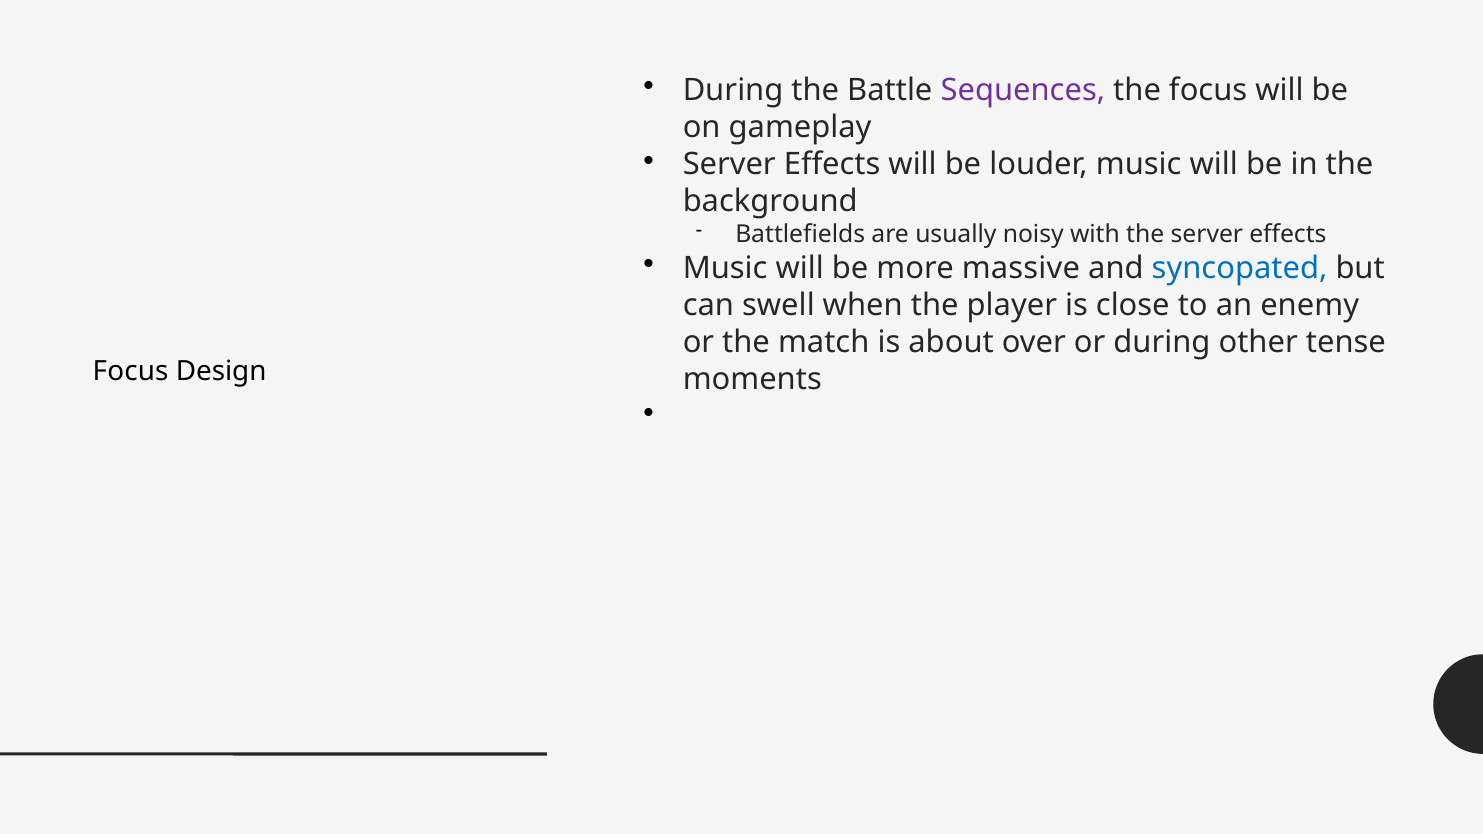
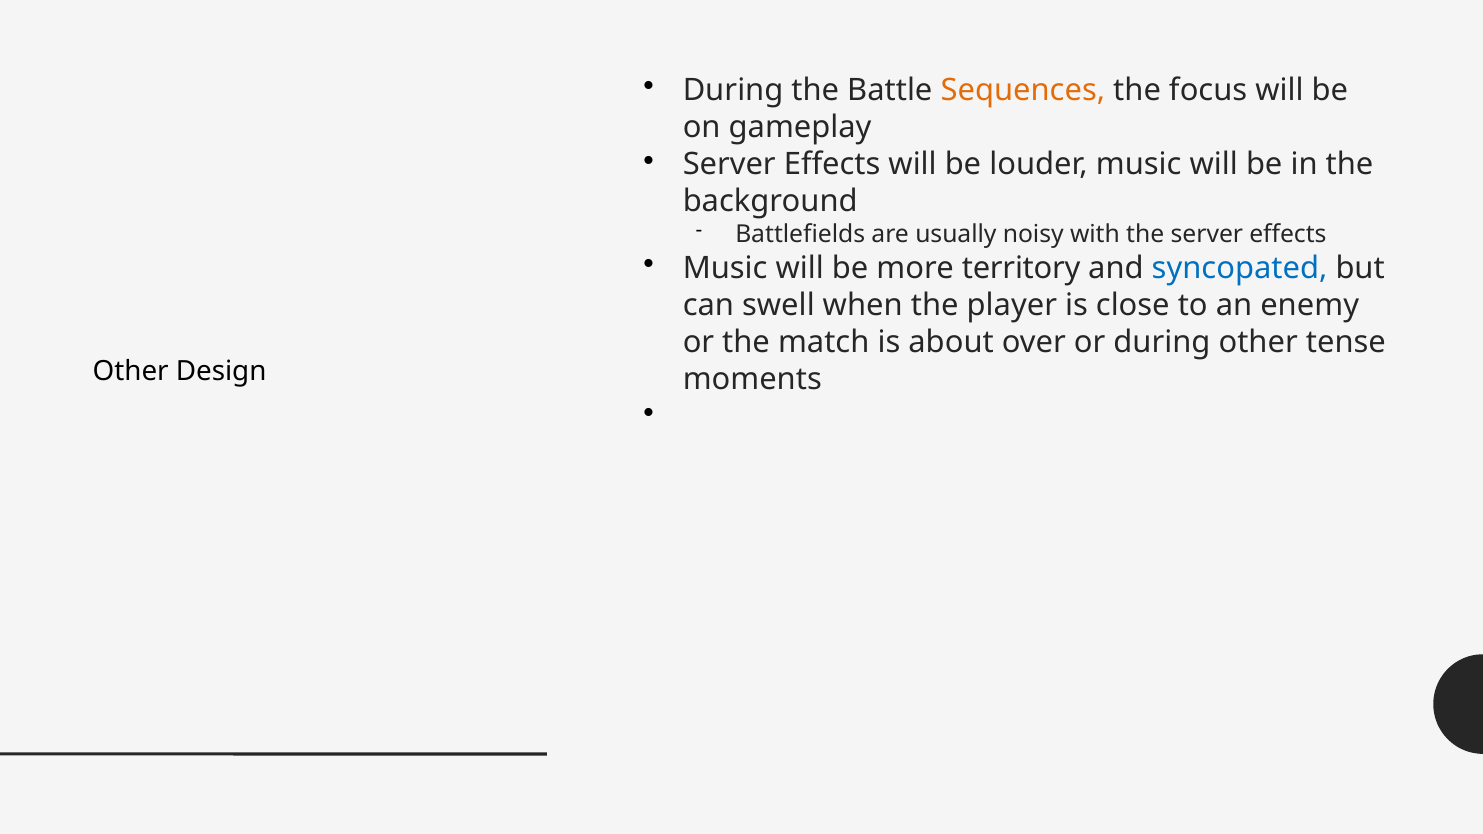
Sequences colour: purple -> orange
massive: massive -> territory
Focus at (131, 371): Focus -> Other
